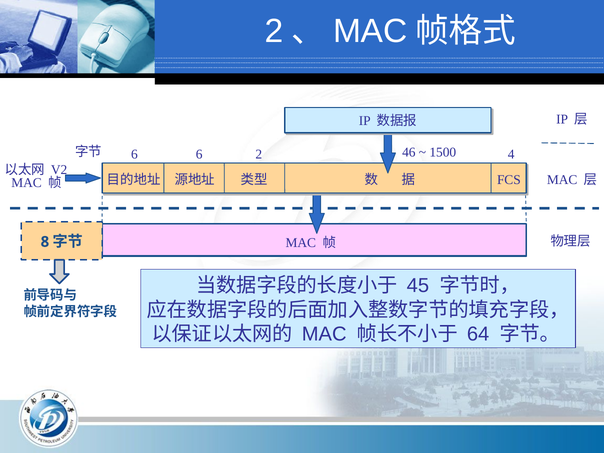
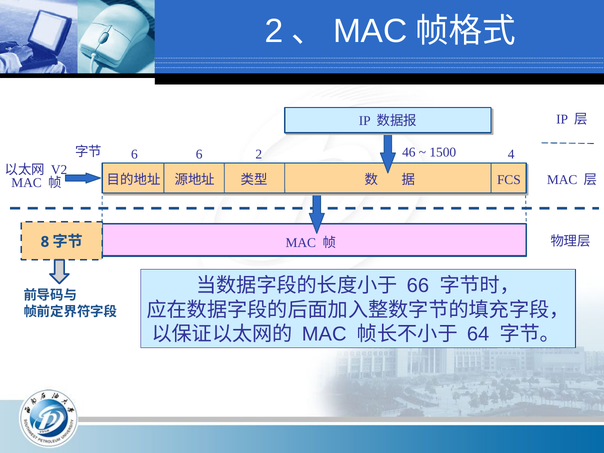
45: 45 -> 66
